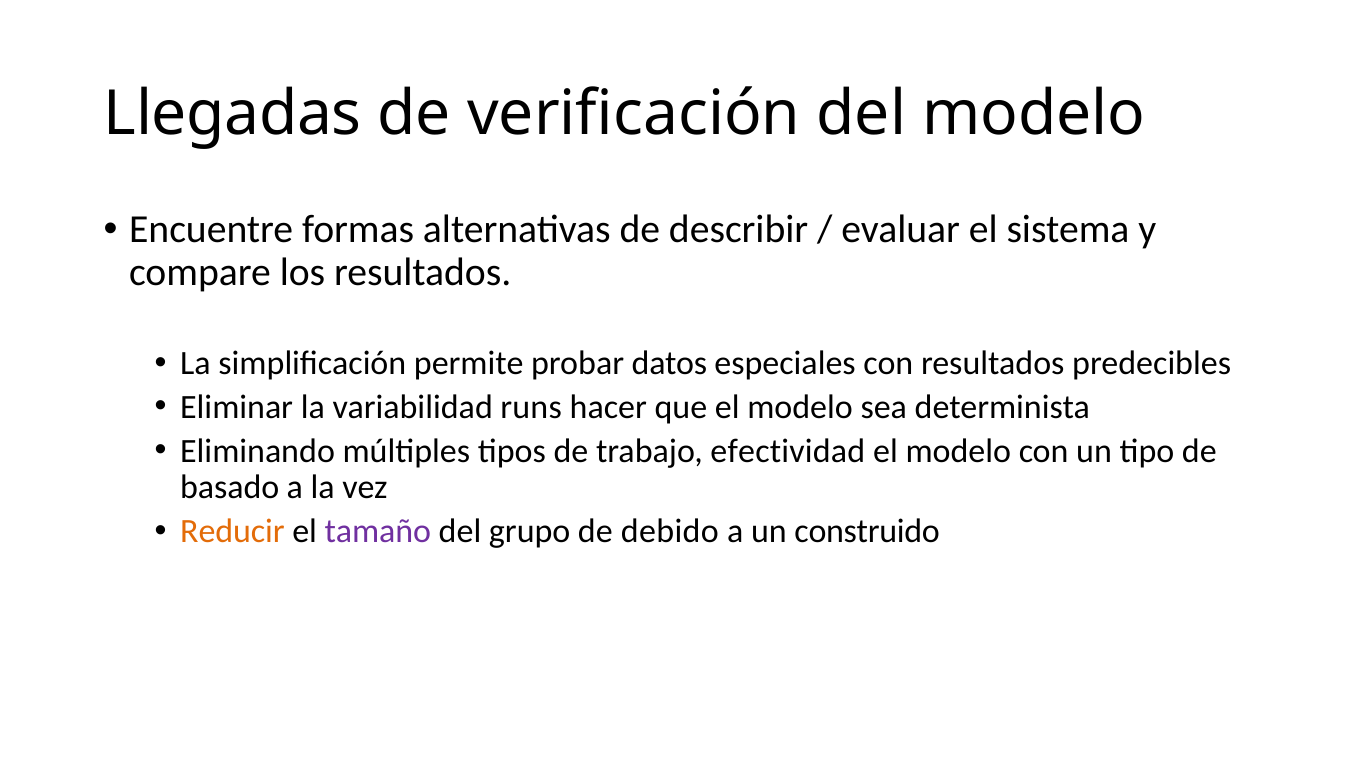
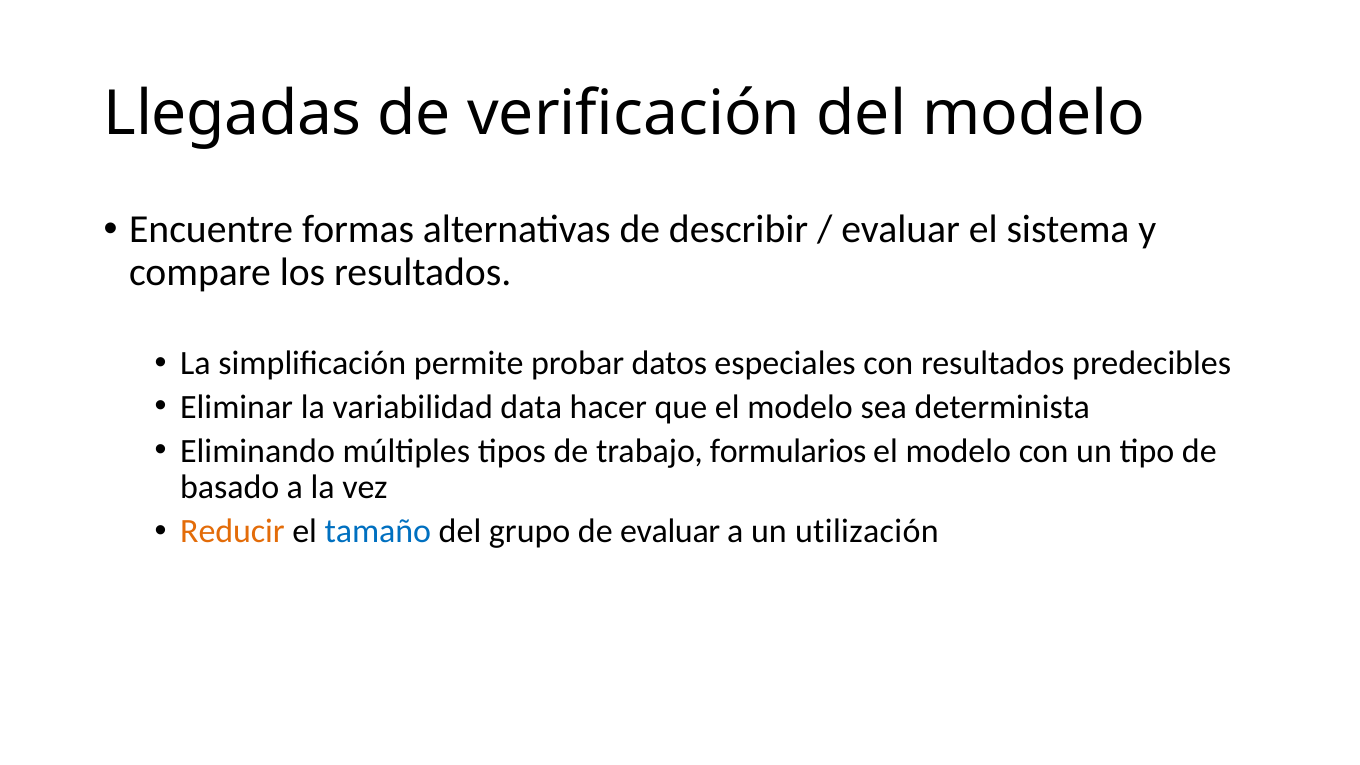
runs: runs -> data
efectividad: efectividad -> formularios
tamaño colour: purple -> blue
de debido: debido -> evaluar
construido: construido -> utilización
